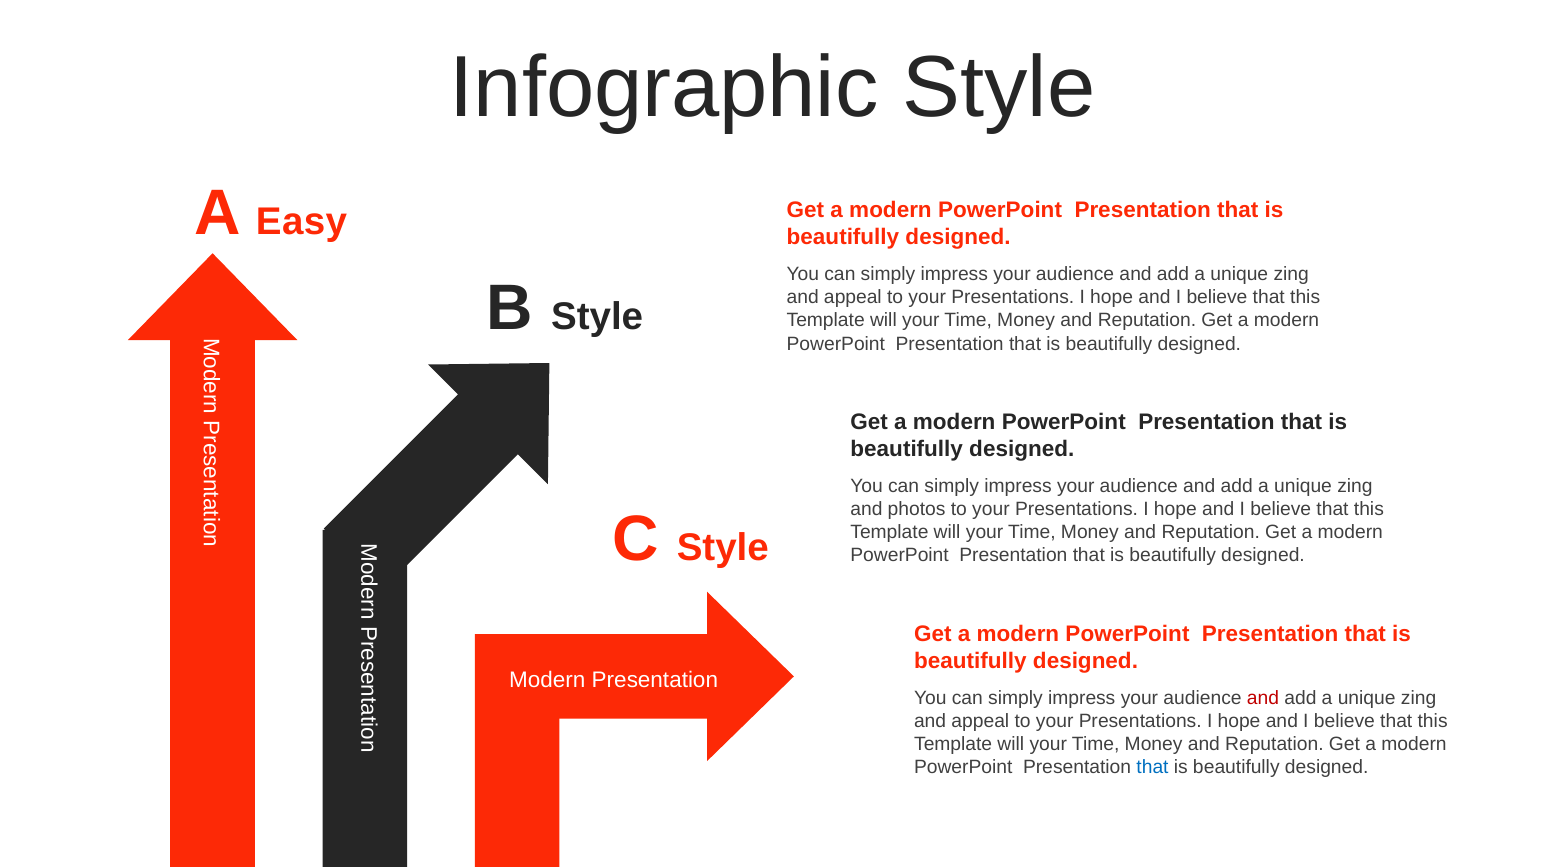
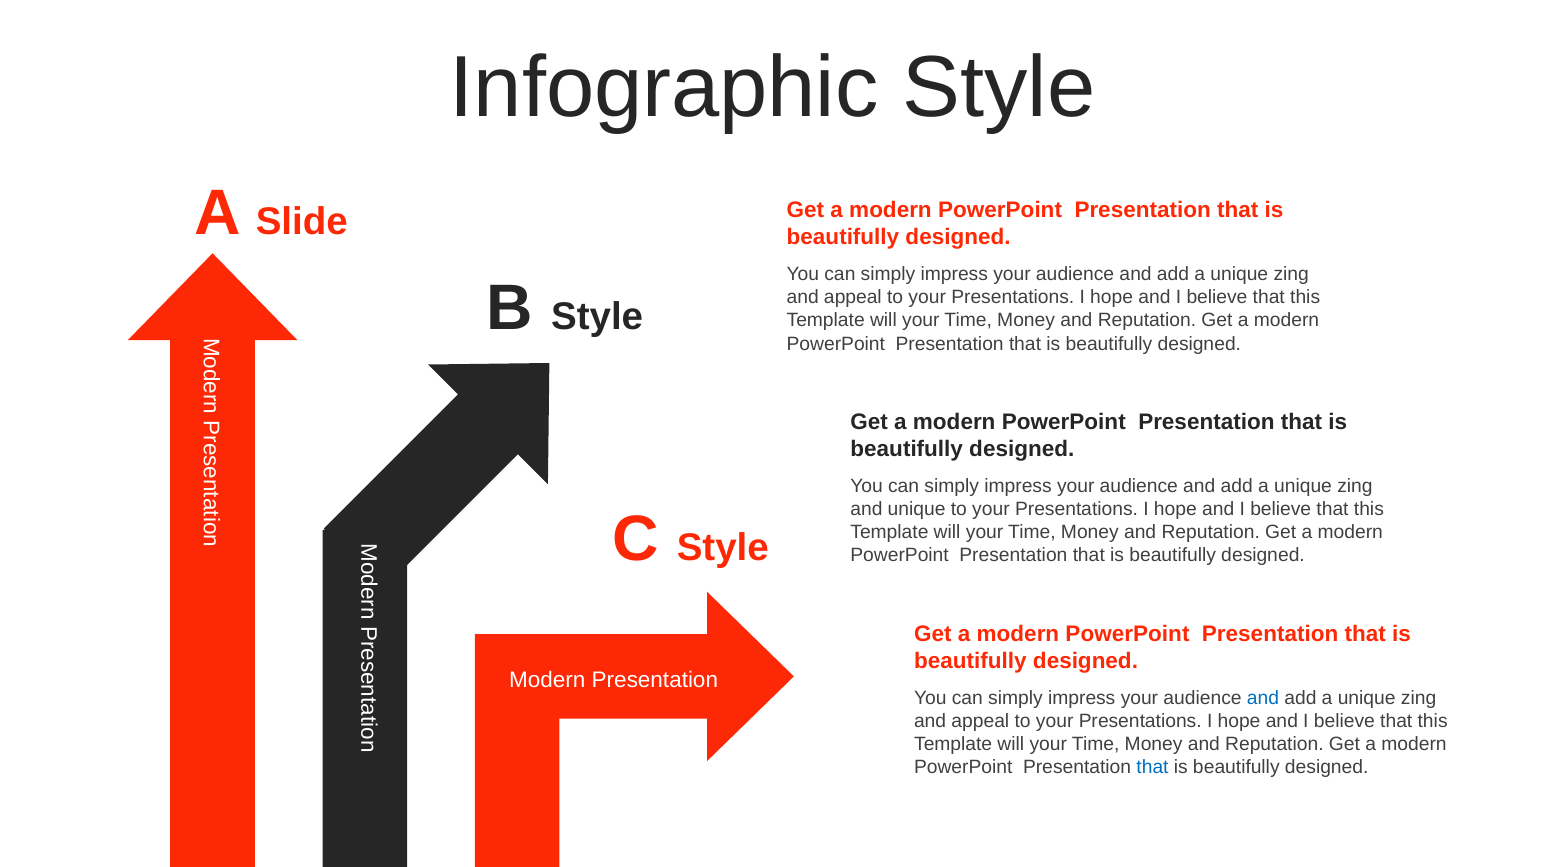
Easy: Easy -> Slide
and photos: photos -> unique
and at (1263, 698) colour: red -> blue
